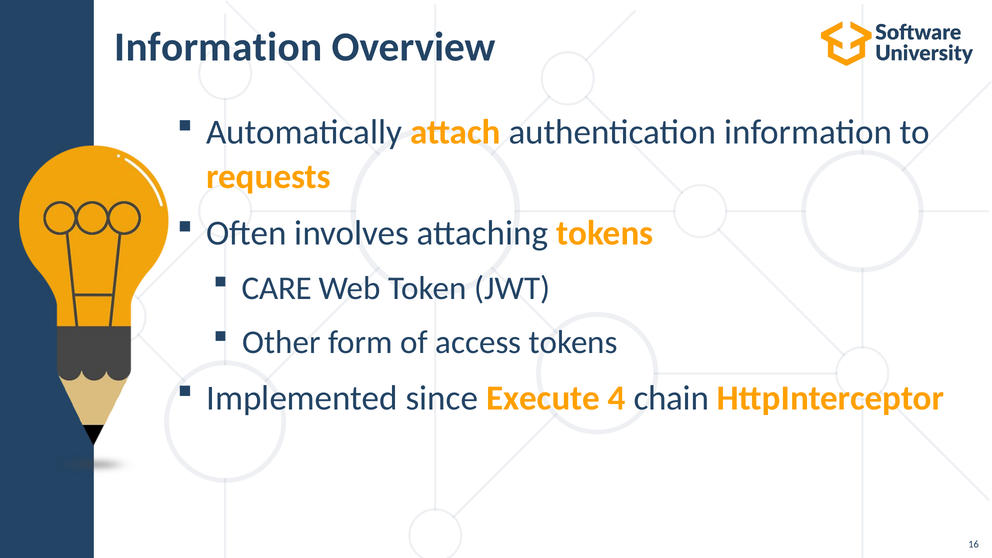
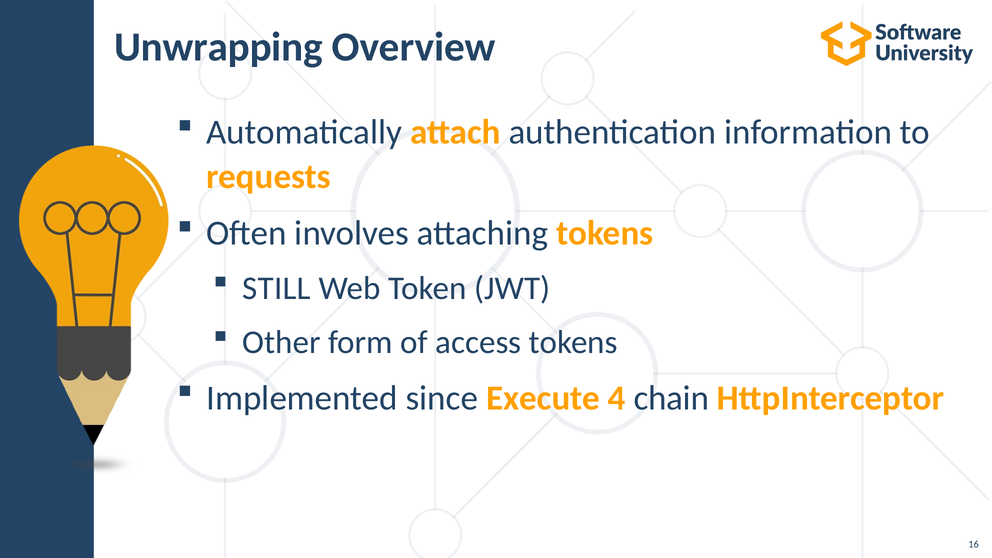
Information at (218, 47): Information -> Unwrapping
CARE: CARE -> STILL
